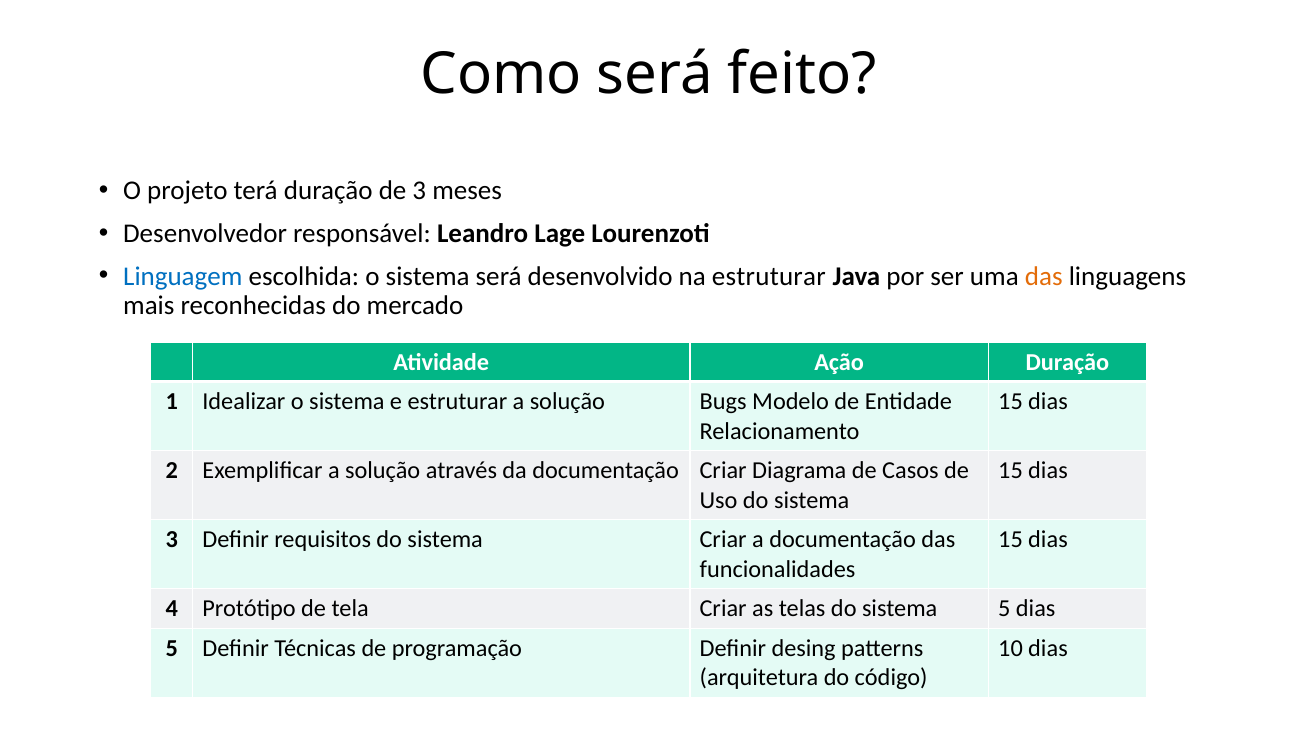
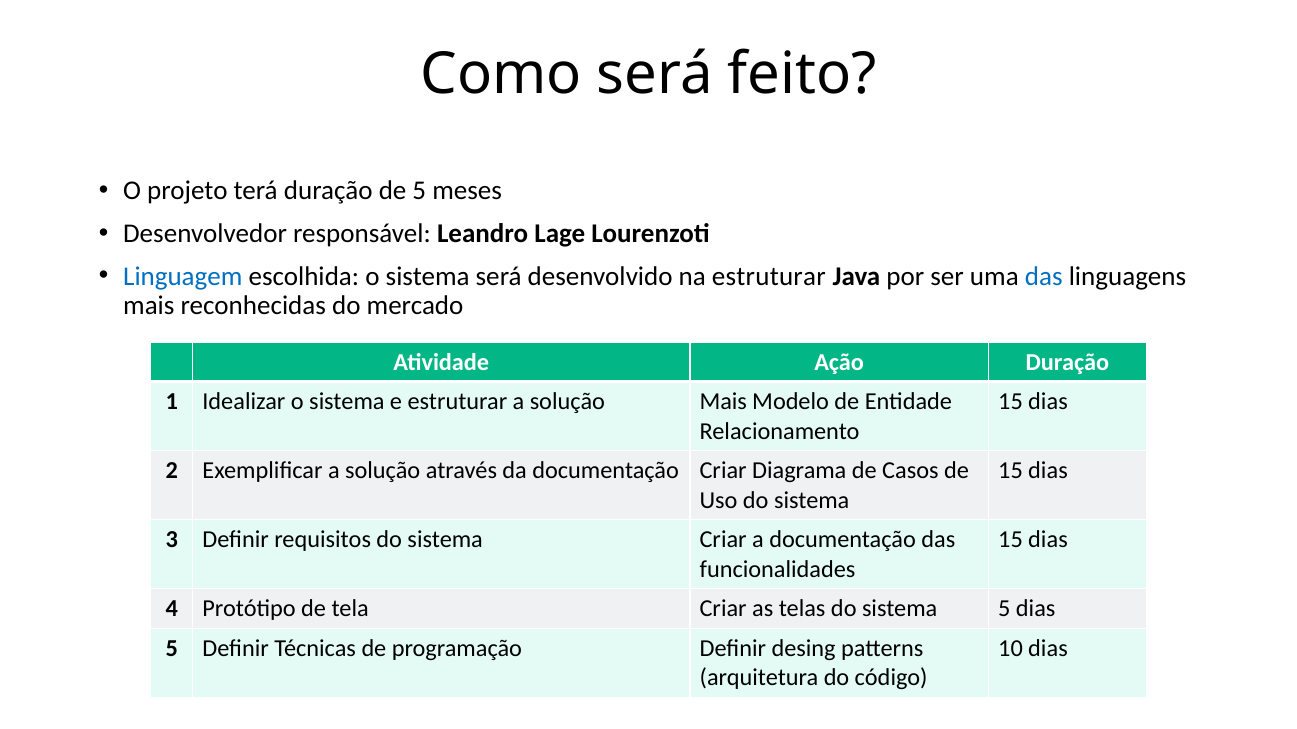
de 3: 3 -> 5
das at (1044, 276) colour: orange -> blue
solução Bugs: Bugs -> Mais
